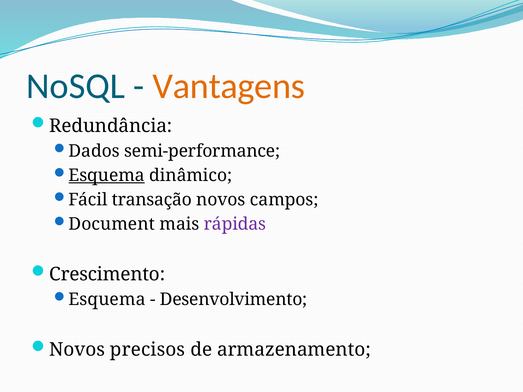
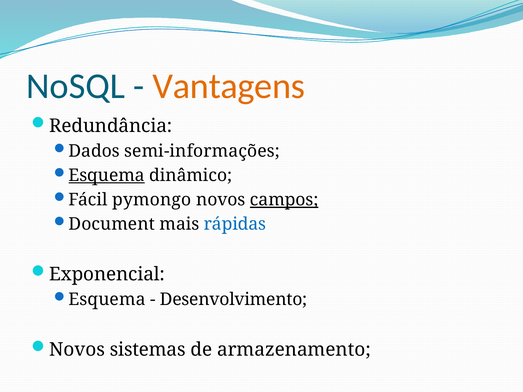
semi-performance: semi-performance -> semi-informações
transação: transação -> pymongo
campos underline: none -> present
rápidas colour: purple -> blue
Crescimento: Crescimento -> Exponencial
precisos: precisos -> sistemas
